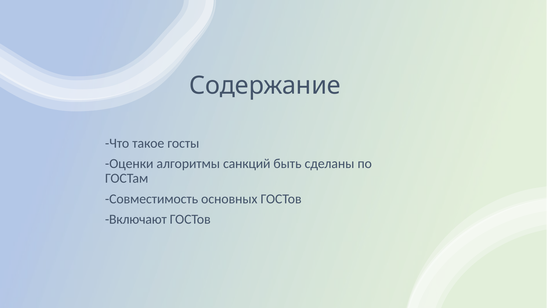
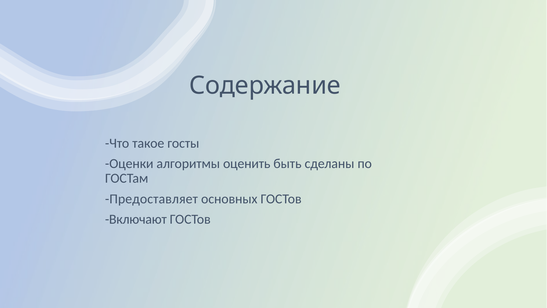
санкций: санкций -> оценить
Совместимость: Совместимость -> Предоставляет
